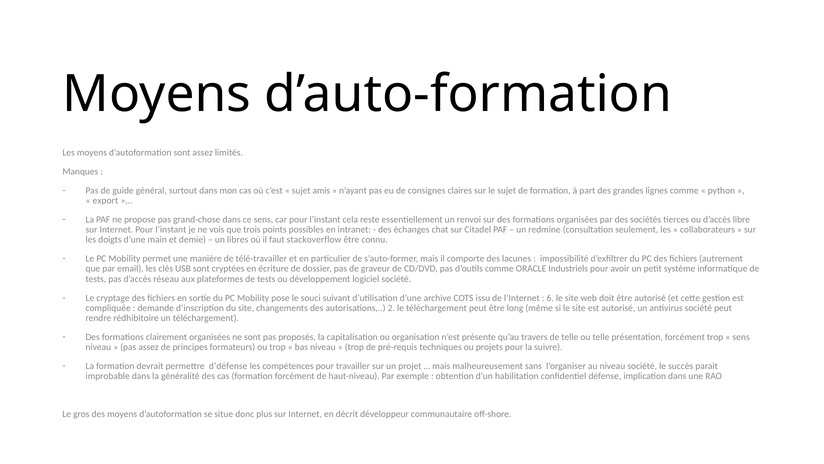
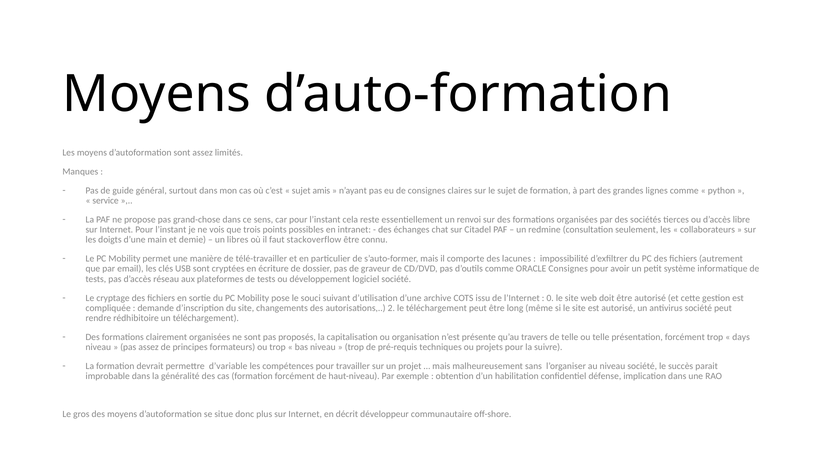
export: export -> service
ORACLE Industriels: Industriels -> Consignes
6: 6 -> 0
sens at (741, 337): sens -> days
d’défense: d’défense -> d’variable
